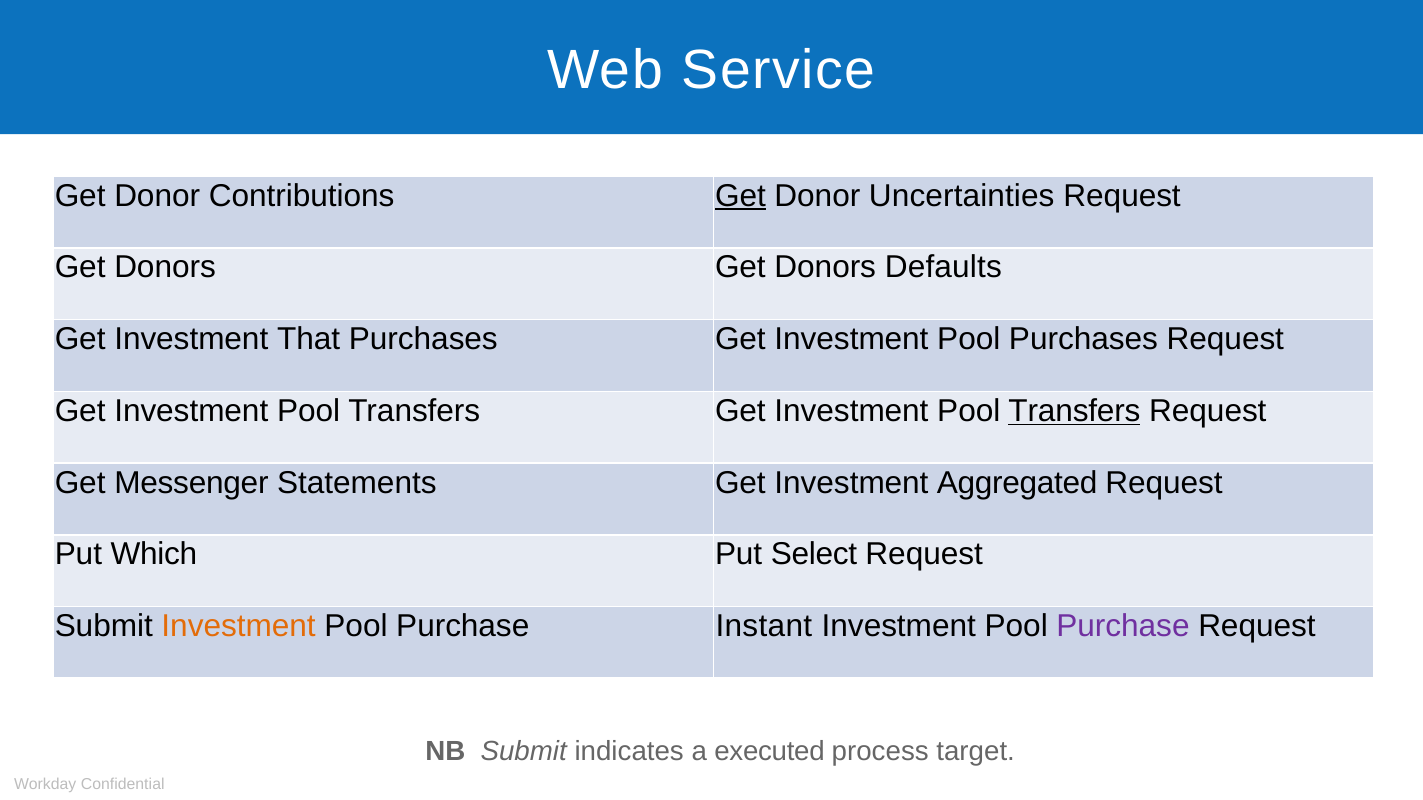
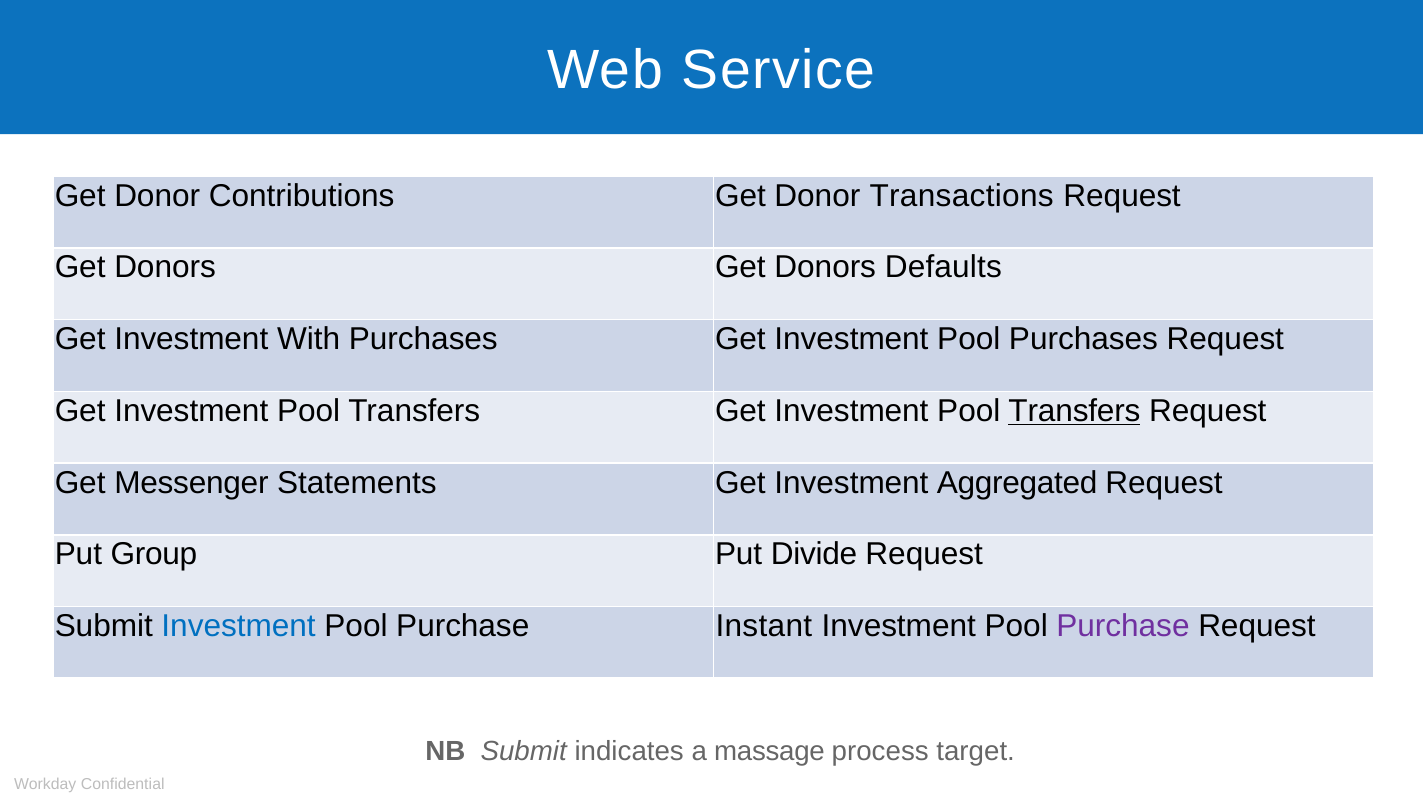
Get at (740, 196) underline: present -> none
Uncertainties: Uncertainties -> Transactions
That: That -> With
Which: Which -> Group
Select: Select -> Divide
Investment at (239, 626) colour: orange -> blue
executed: executed -> massage
